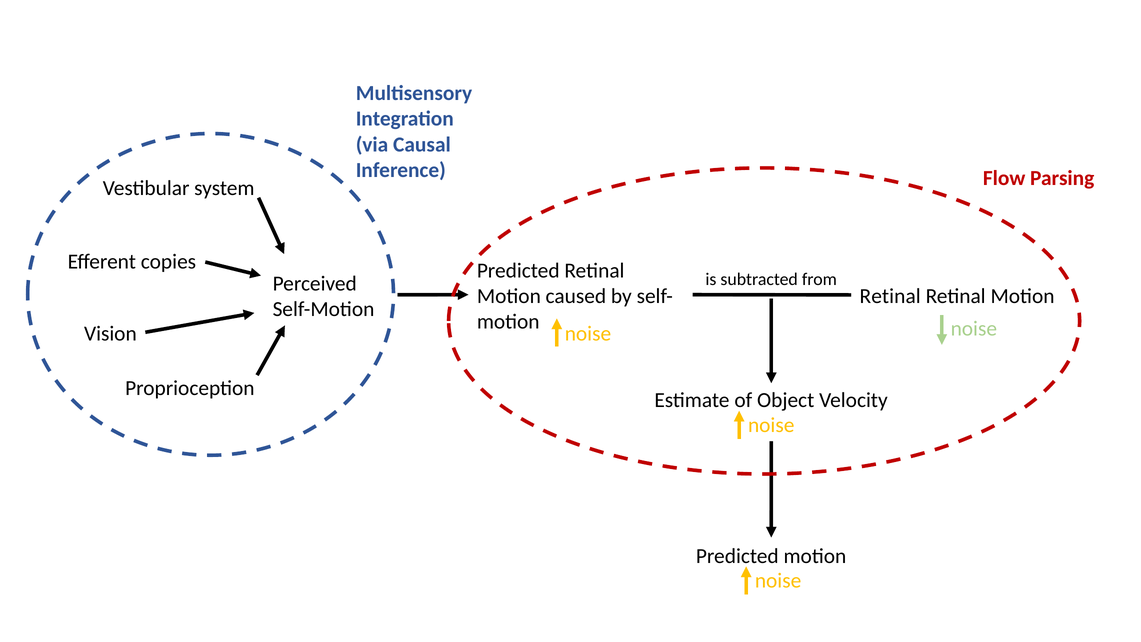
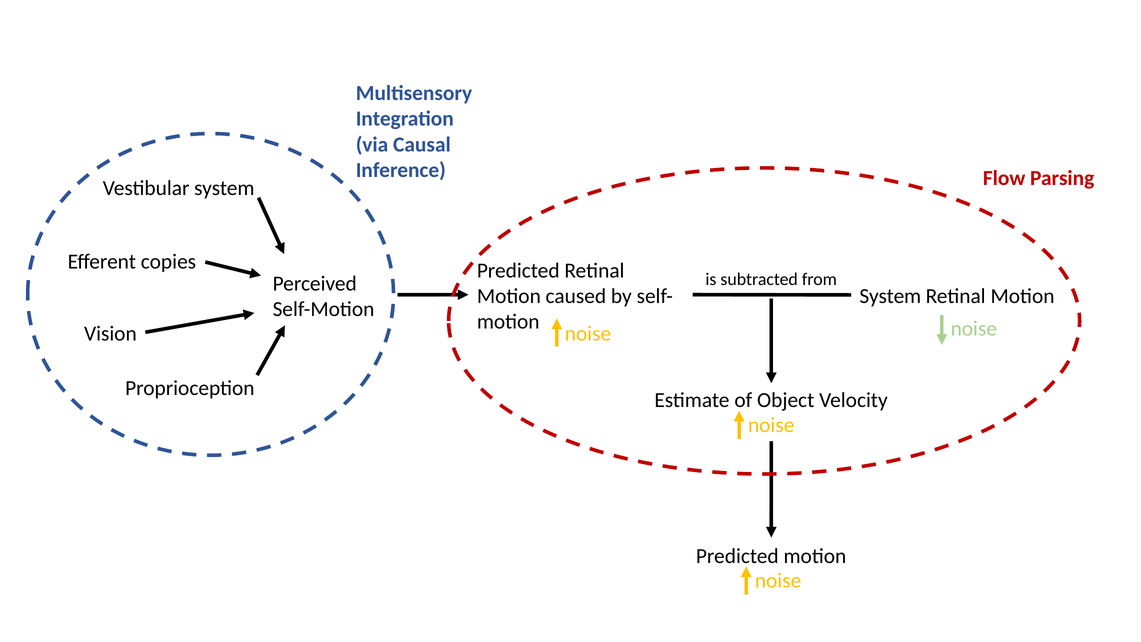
Retinal at (890, 296): Retinal -> System
